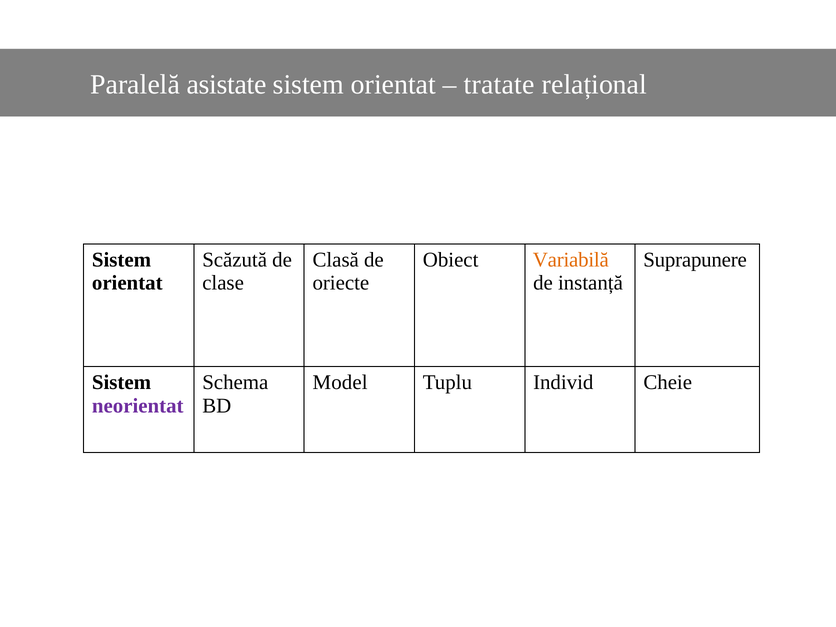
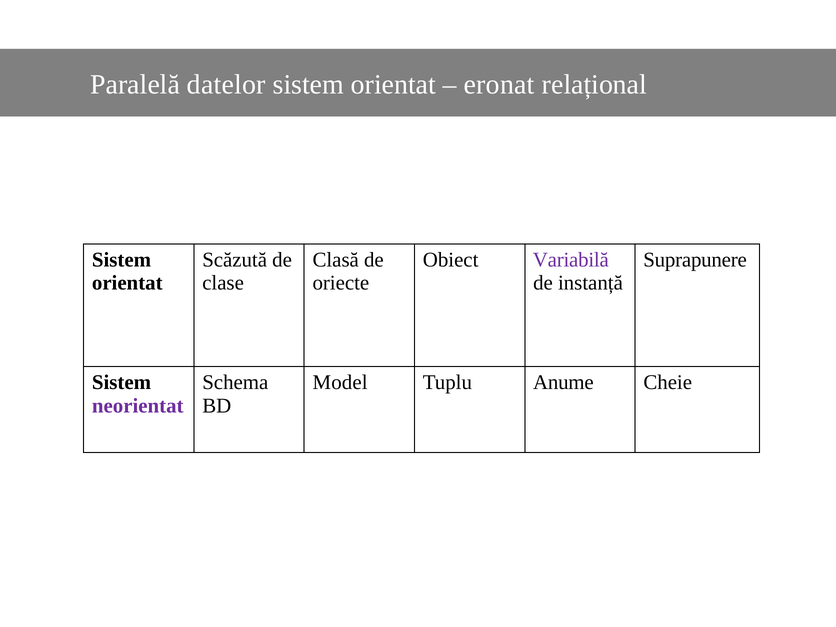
asistate: asistate -> datelor
tratate: tratate -> eronat
Variabilă colour: orange -> purple
Individ: Individ -> Anume
